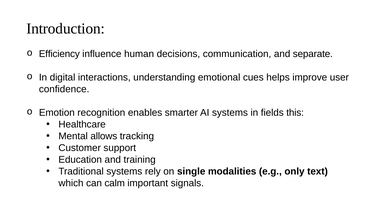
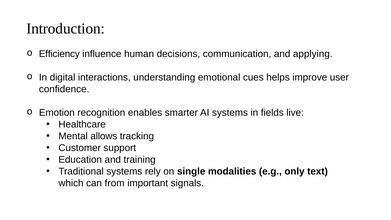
separate: separate -> applying
this: this -> live
calm: calm -> from
